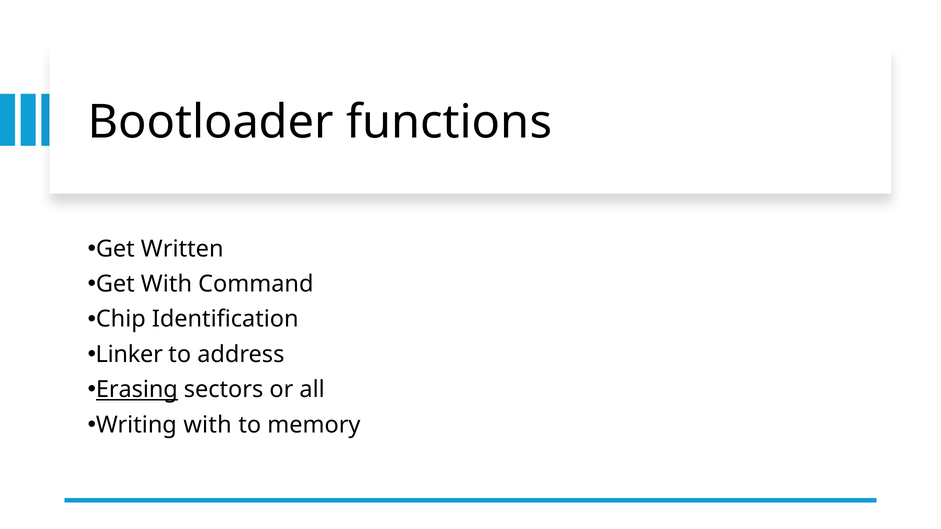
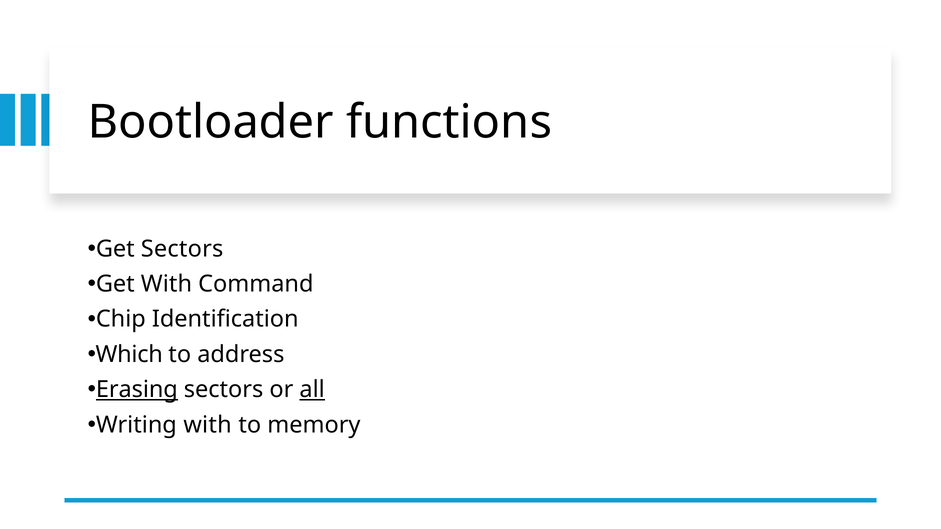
Get Written: Written -> Sectors
Linker: Linker -> Which
all underline: none -> present
